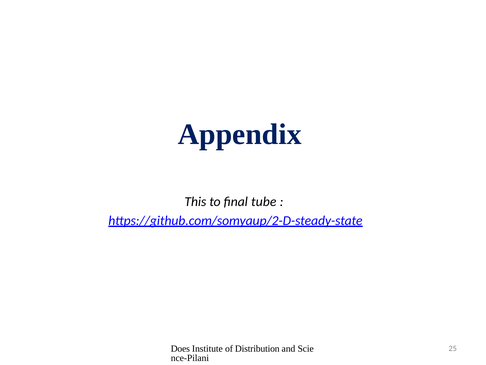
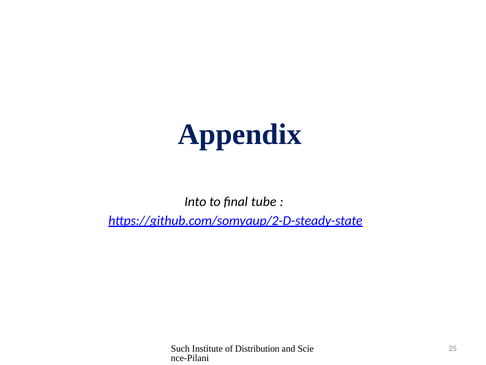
This: This -> Into
Does: Does -> Such
